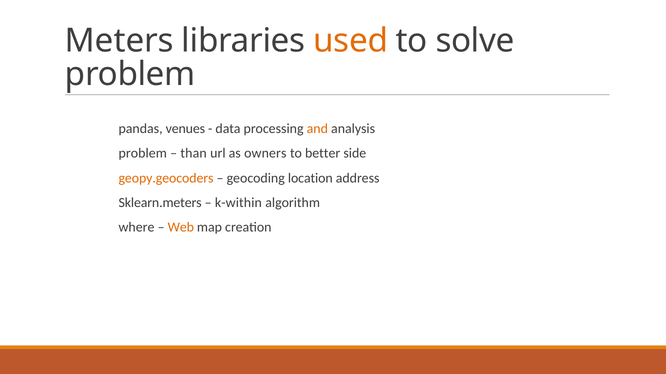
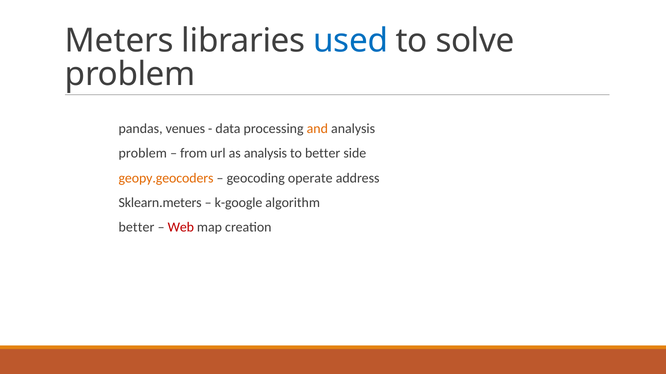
used colour: orange -> blue
than: than -> from
as owners: owners -> analysis
location: location -> operate
k-within: k-within -> k-google
where at (137, 228): where -> better
Web colour: orange -> red
